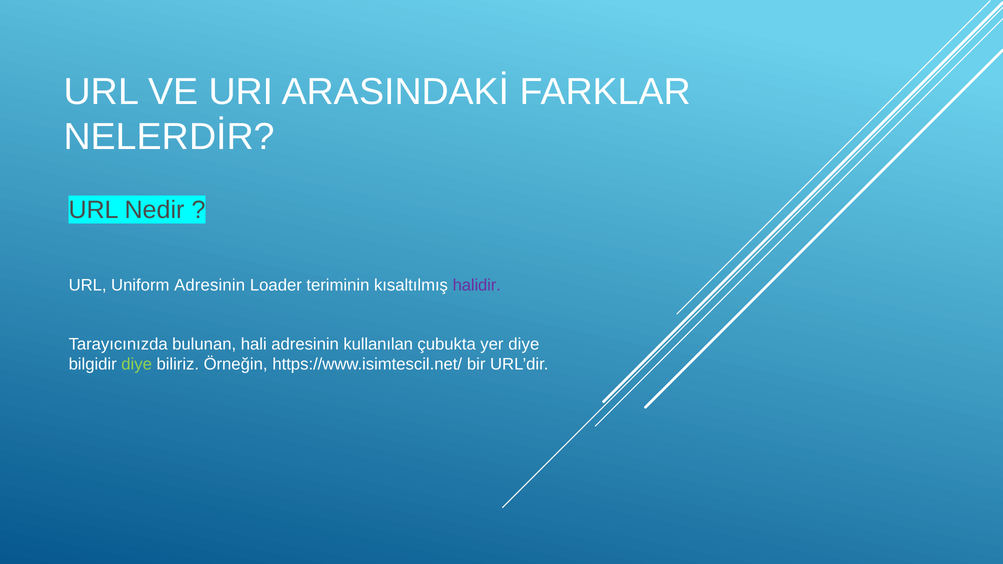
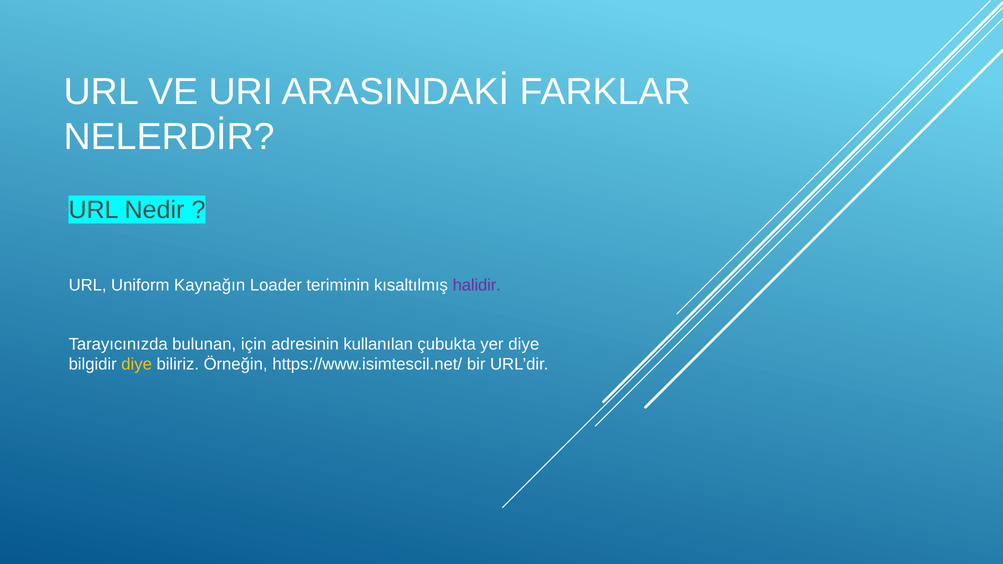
Uniform Adresinin: Adresinin -> Kaynağın
hali: hali -> için
diye at (137, 365) colour: light green -> yellow
